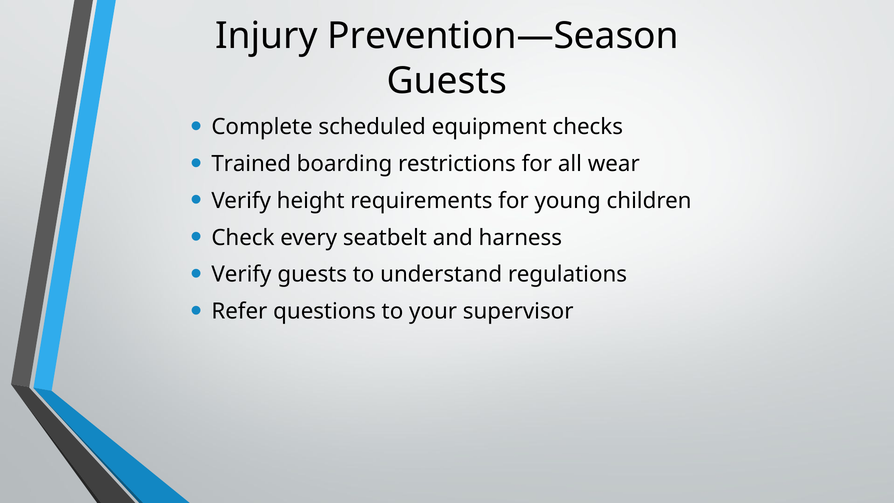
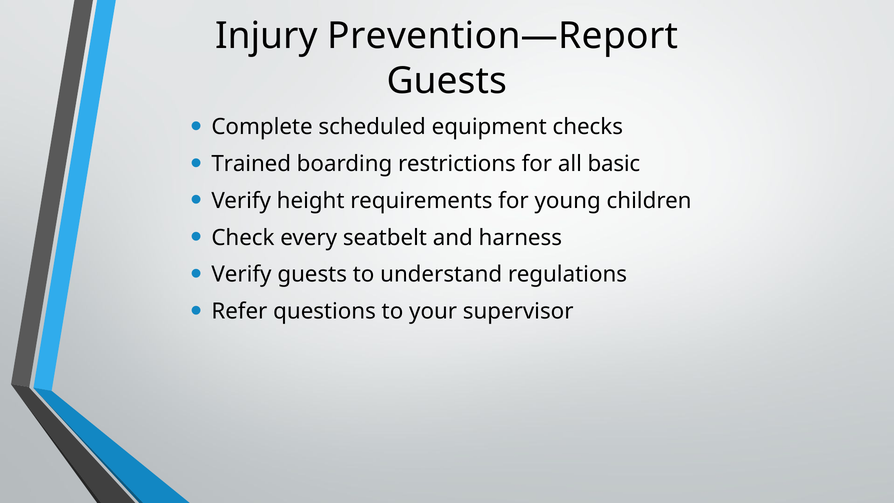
Prevention—Season: Prevention—Season -> Prevention—Report
wear: wear -> basic
